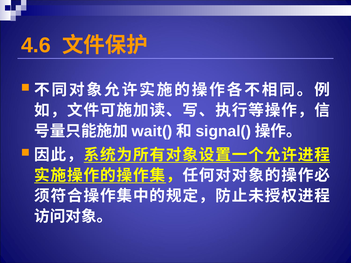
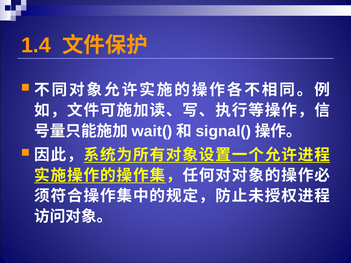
4.6: 4.6 -> 1.4
